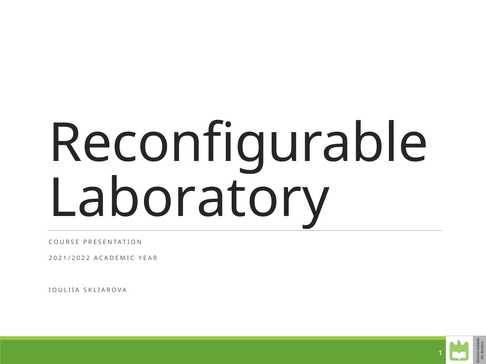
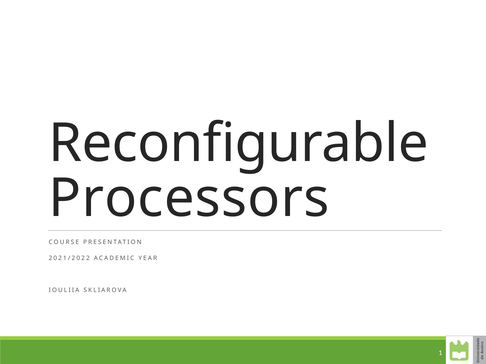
Laboratory: Laboratory -> Processors
